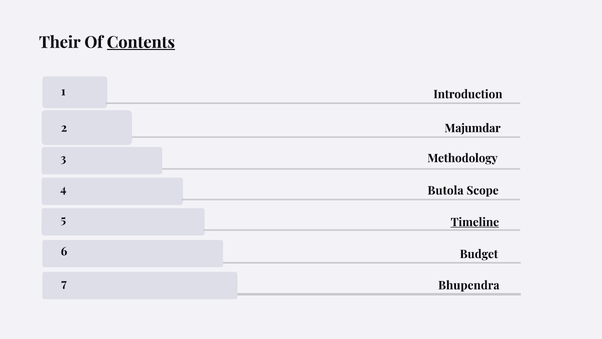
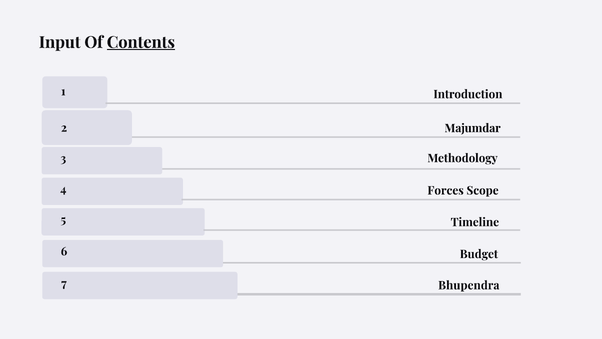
Their: Their -> Input
Butola: Butola -> Forces
Timeline underline: present -> none
